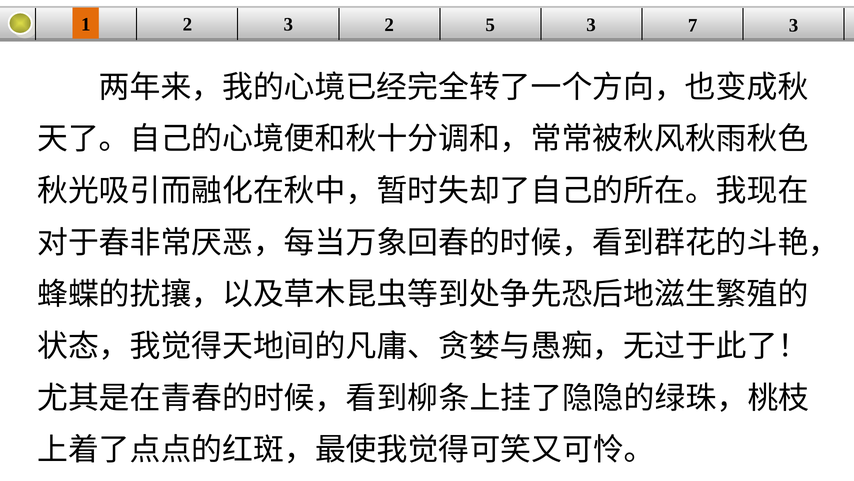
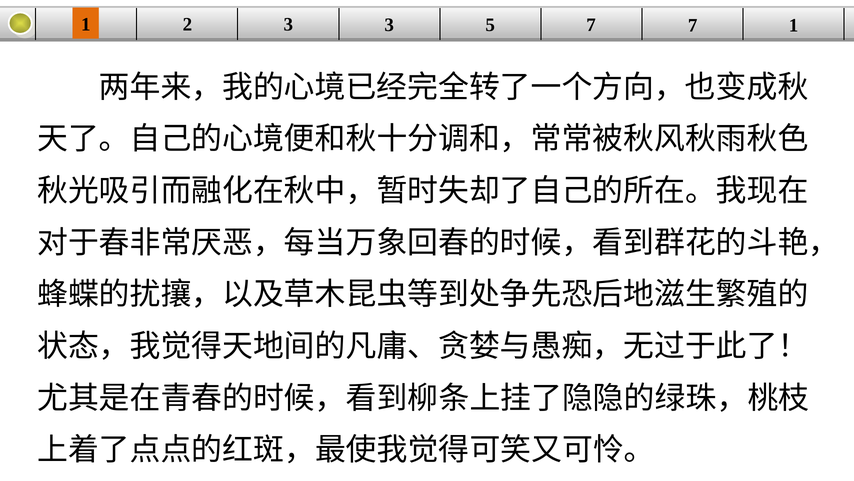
3 2: 2 -> 3
5 3: 3 -> 7
7 3: 3 -> 1
